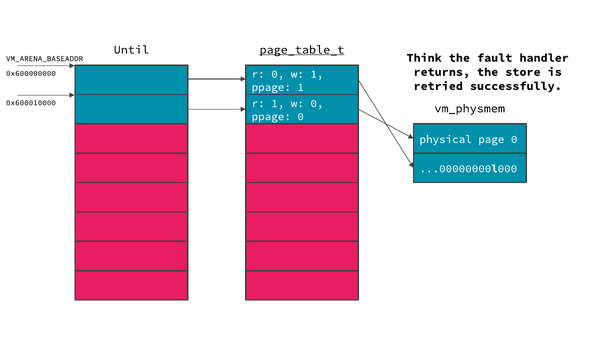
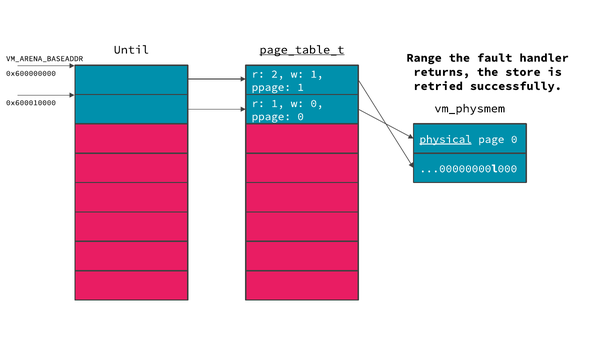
Think: Think -> Range
r 0: 0 -> 2
physical underline: none -> present
